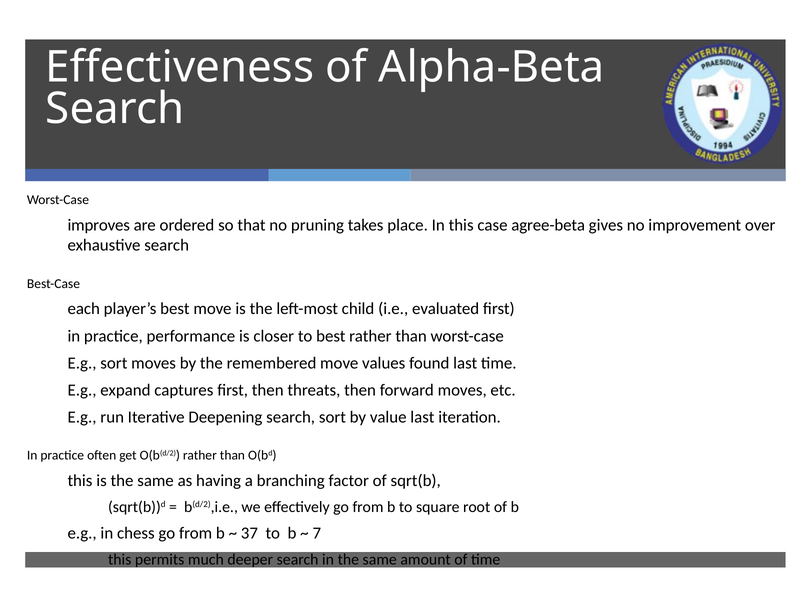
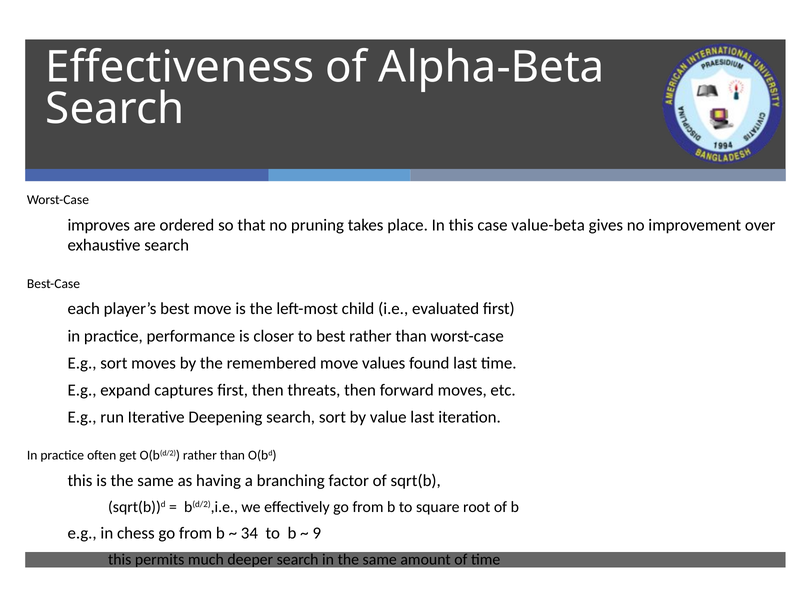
agree-beta: agree-beta -> value-beta
37: 37 -> 34
7: 7 -> 9
